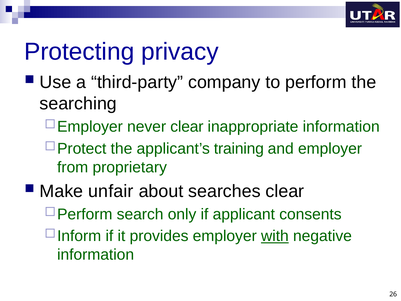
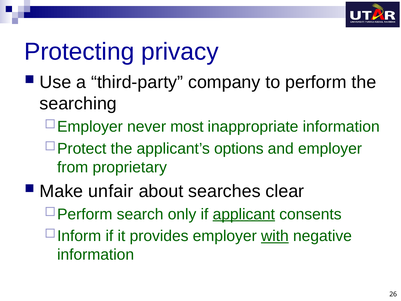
never clear: clear -> most
training: training -> options
applicant underline: none -> present
